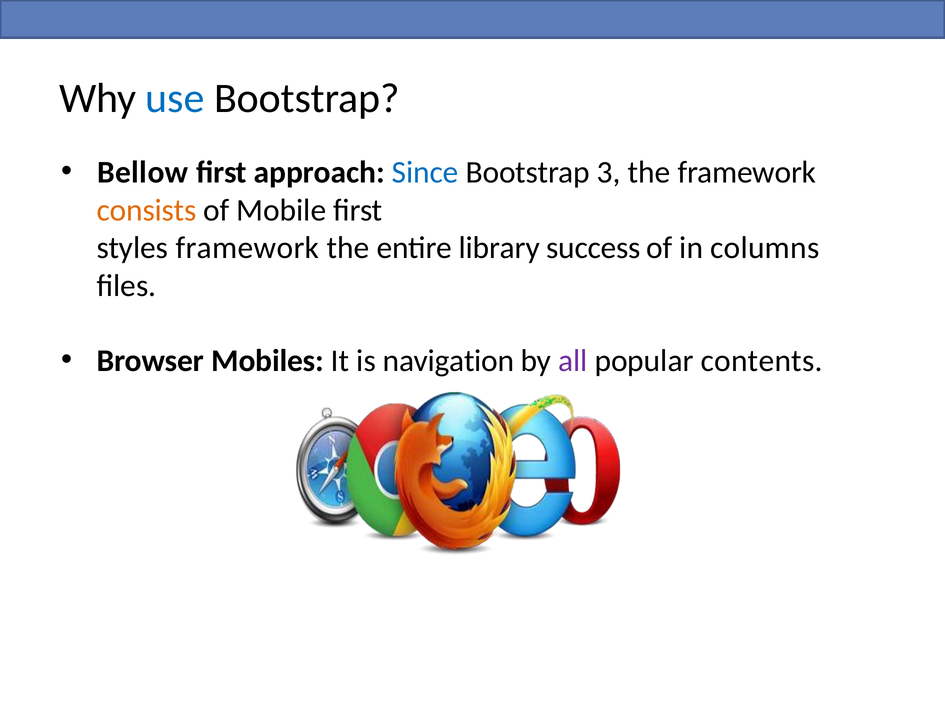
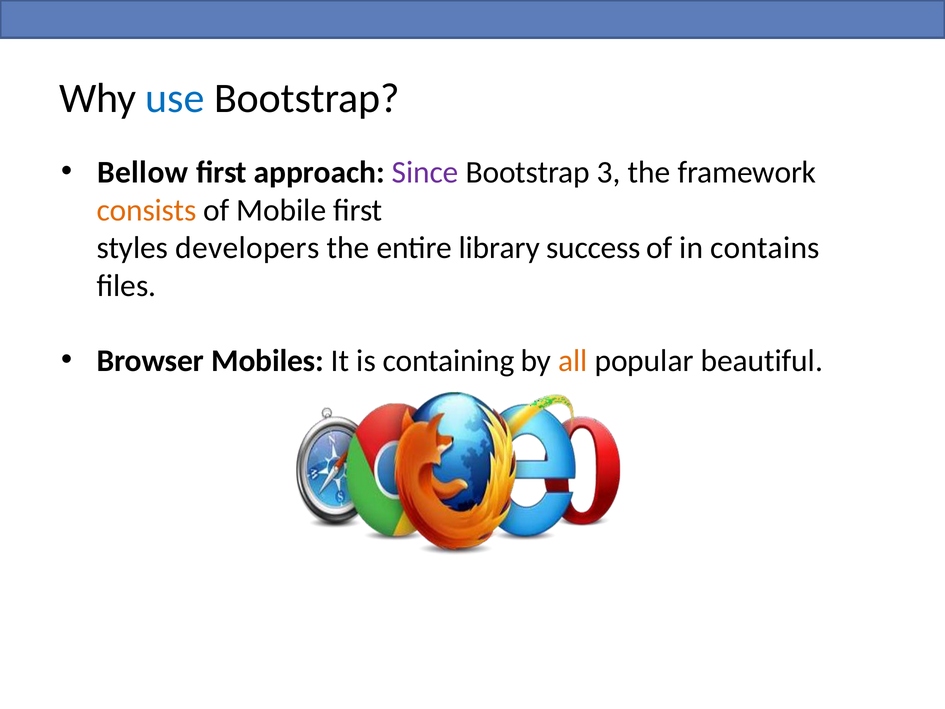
Since colour: blue -> purple
styles framework: framework -> developers
columns: columns -> contains
navigation: navigation -> containing
all colour: purple -> orange
contents: contents -> beautiful
